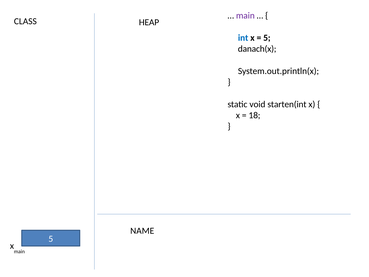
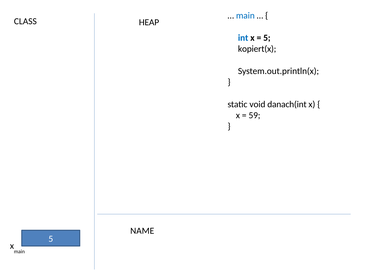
main at (245, 16) colour: purple -> blue
danach(x: danach(x -> kopiert(x
starten(int: starten(int -> danach(int
18: 18 -> 59
